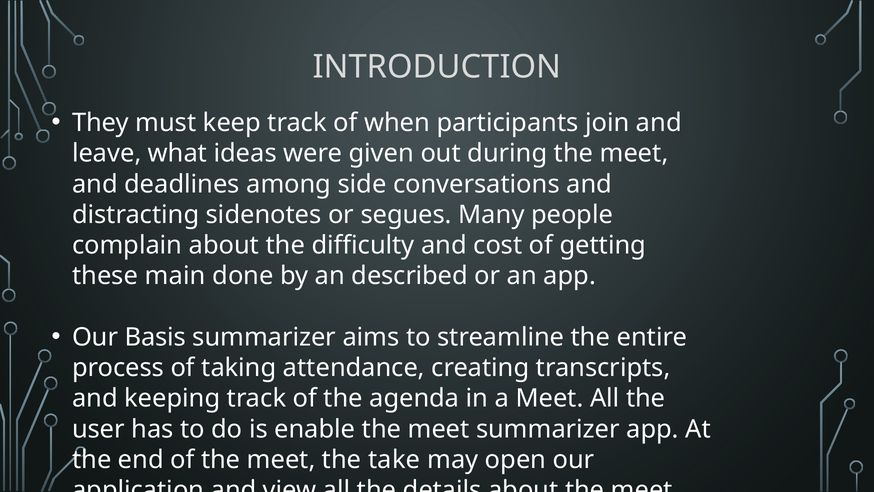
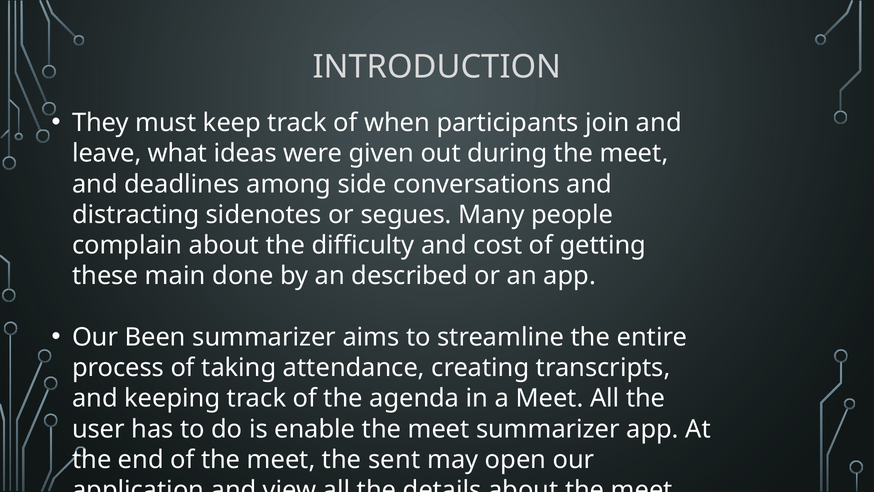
Basis: Basis -> Been
take: take -> sent
